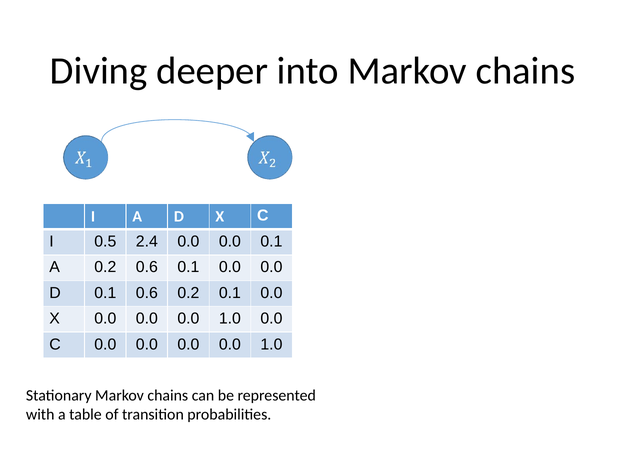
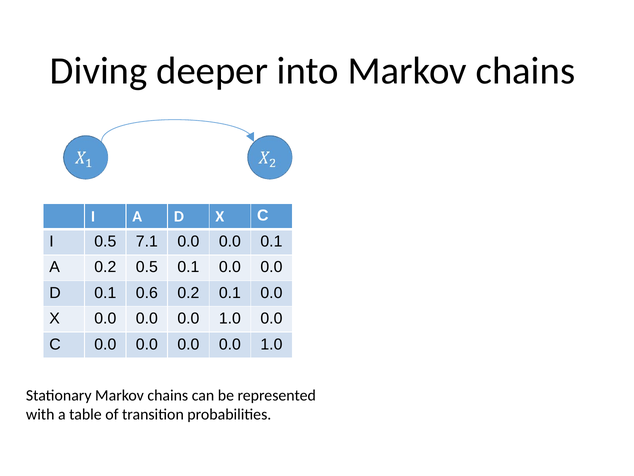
2.4: 2.4 -> 7.1
0.2 0.6: 0.6 -> 0.5
